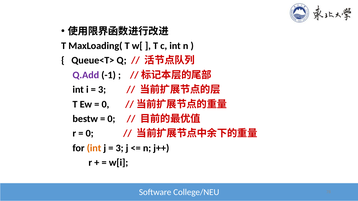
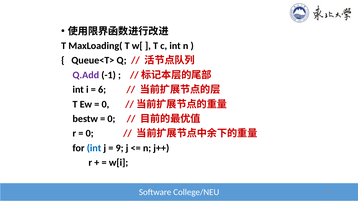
3 at (102, 90): 3 -> 6
int at (94, 148) colour: orange -> blue
3 at (120, 148): 3 -> 9
